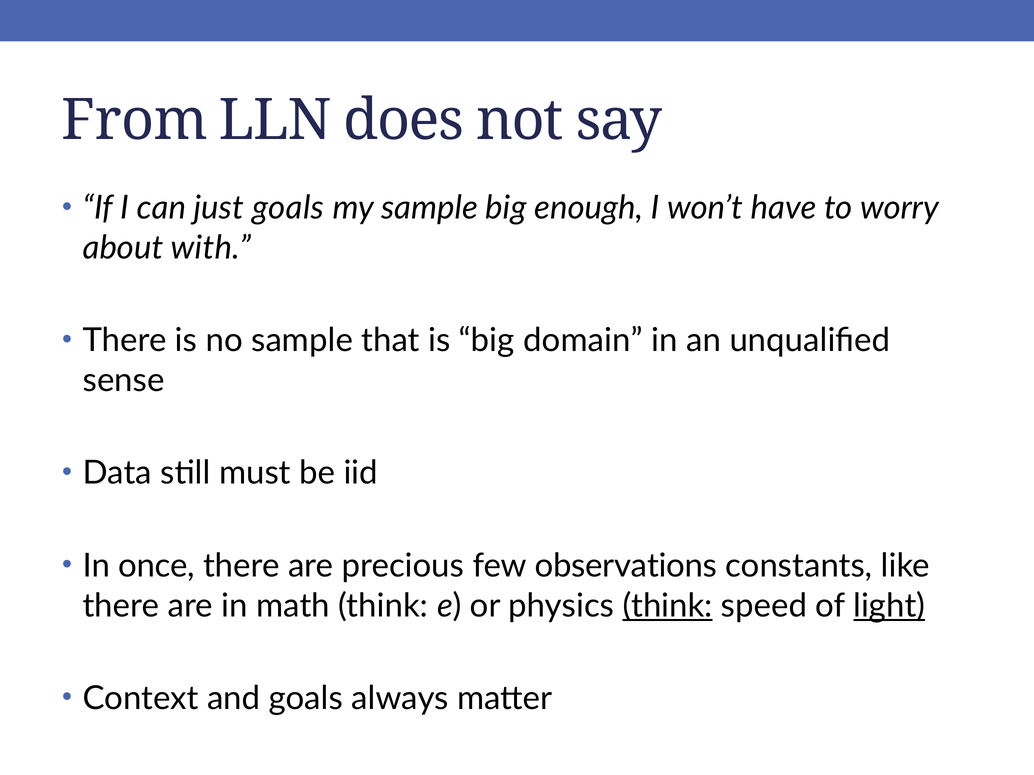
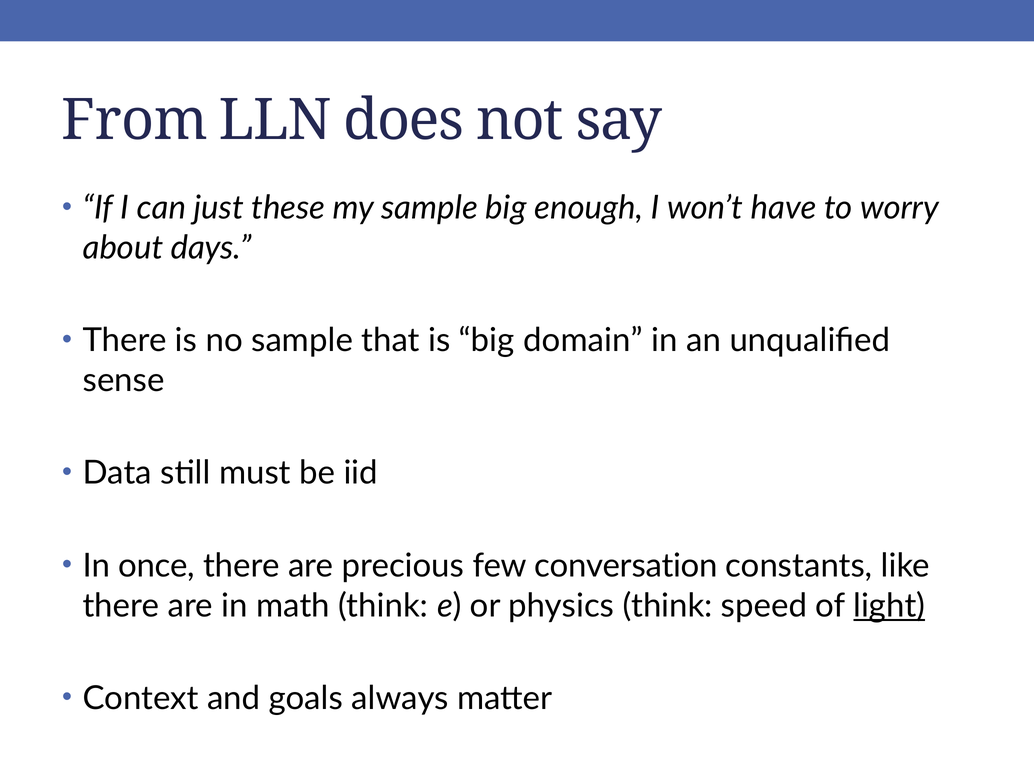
just goals: goals -> these
with: with -> days
observations: observations -> conversation
think at (667, 606) underline: present -> none
